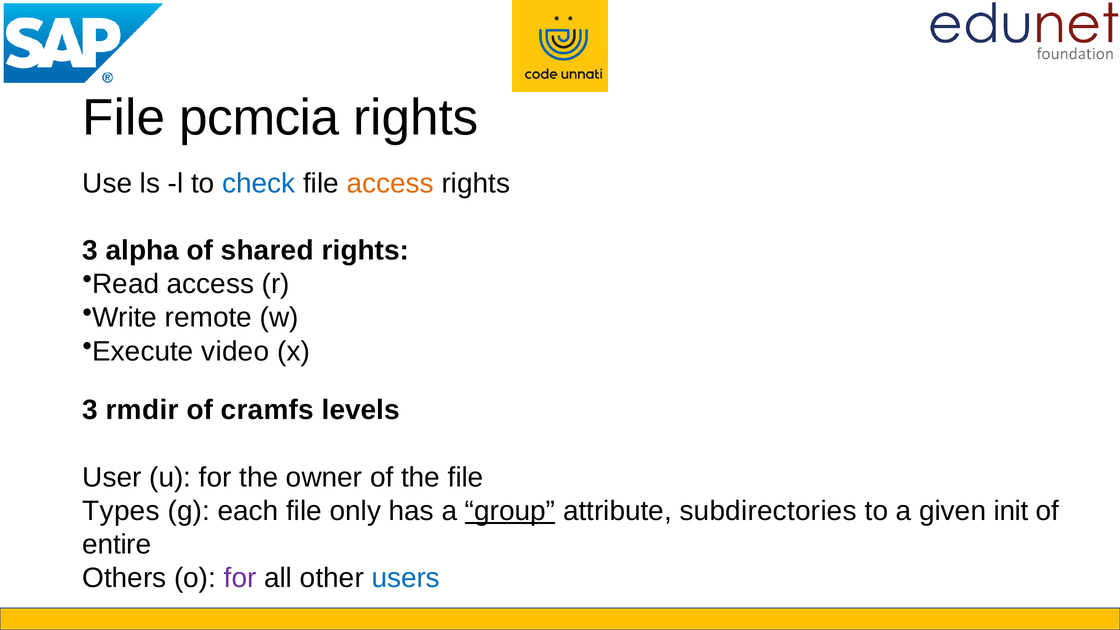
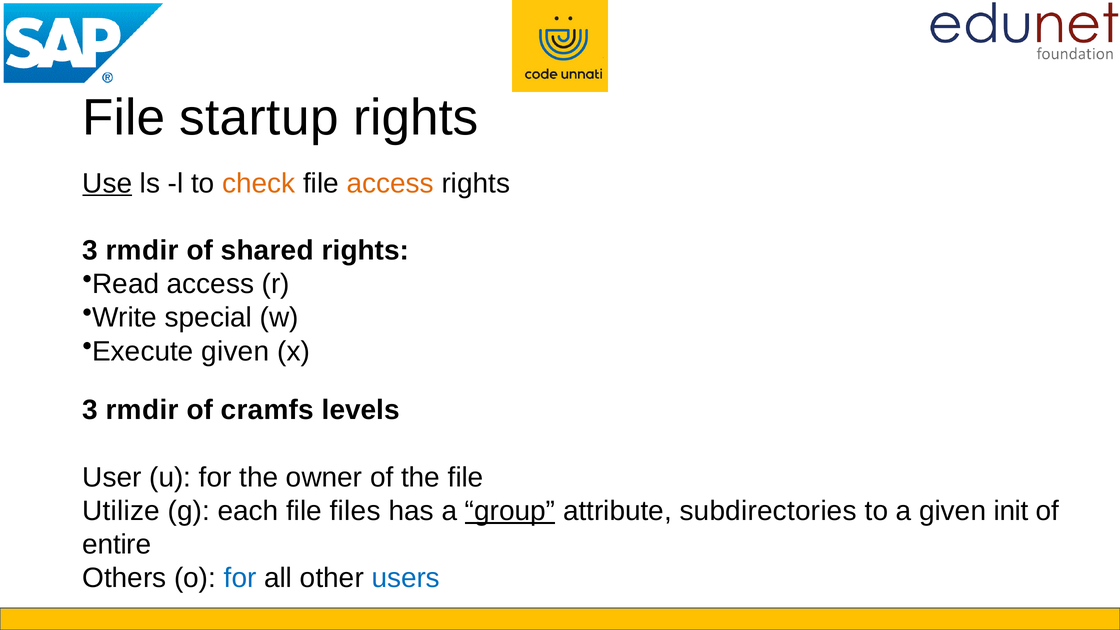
pcmcia: pcmcia -> startup
Use underline: none -> present
check colour: blue -> orange
alpha at (142, 250): alpha -> rmdir
remote: remote -> special
Execute video: video -> given
Types: Types -> Utilize
only: only -> files
for at (240, 578) colour: purple -> blue
